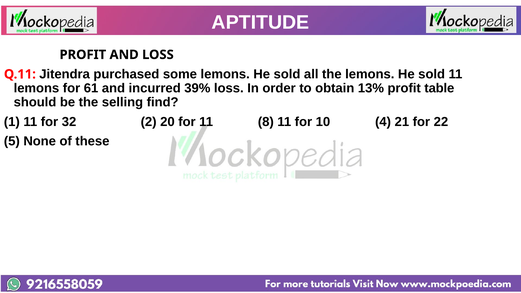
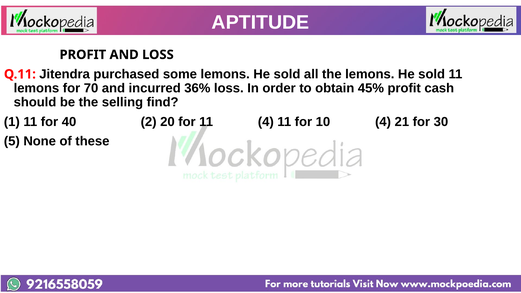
61: 61 -> 70
39%: 39% -> 36%
13%: 13% -> 45%
table: table -> cash
32: 32 -> 40
11 8: 8 -> 4
22: 22 -> 30
